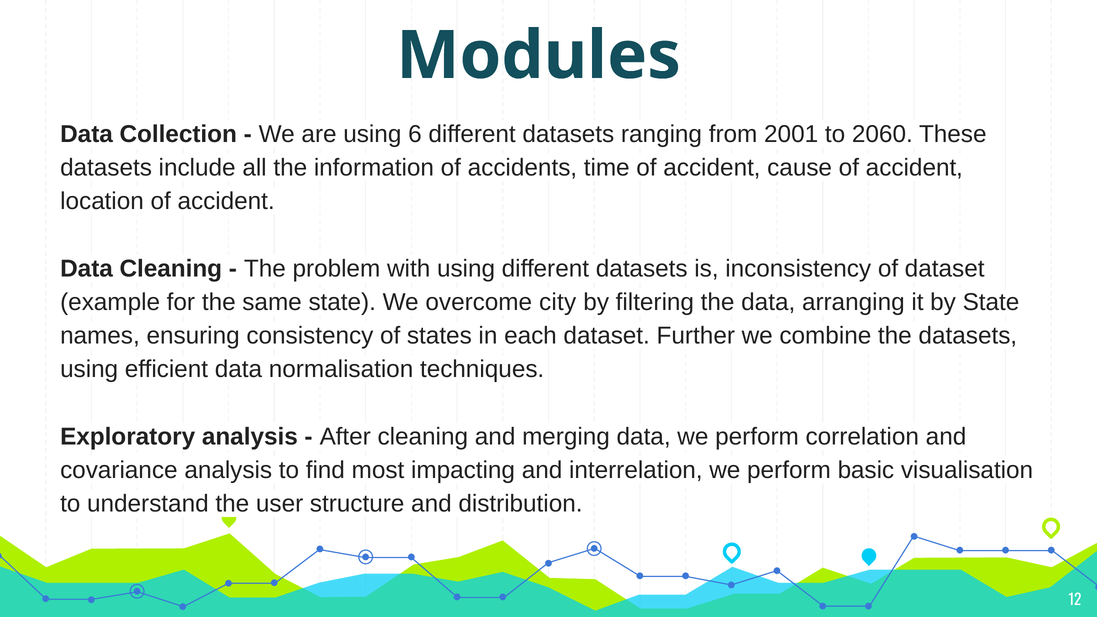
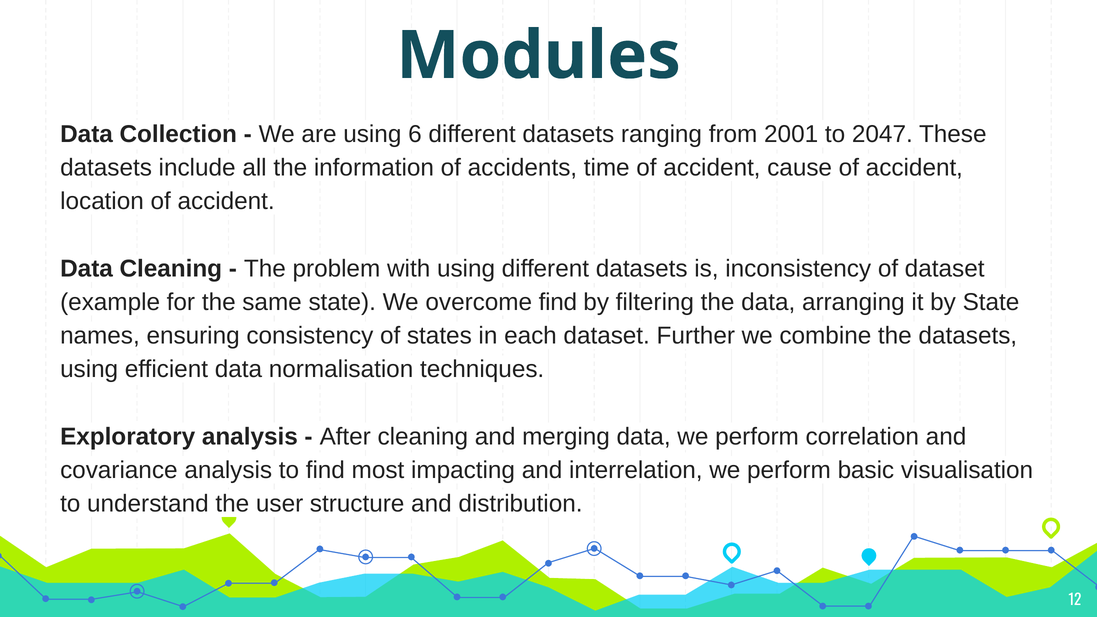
2060: 2060 -> 2047
overcome city: city -> find
